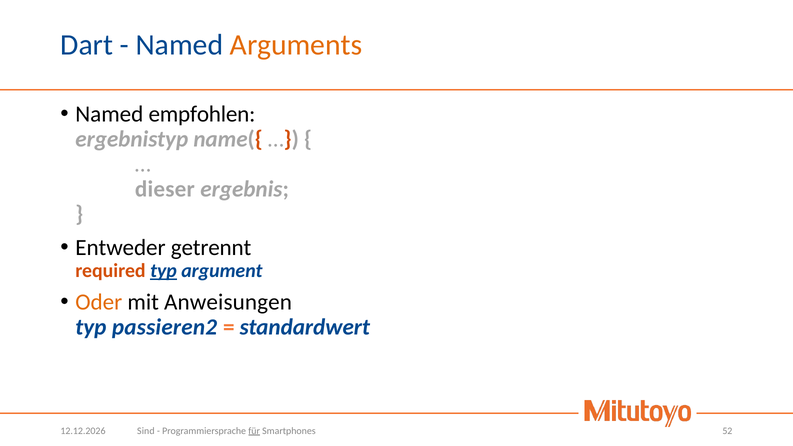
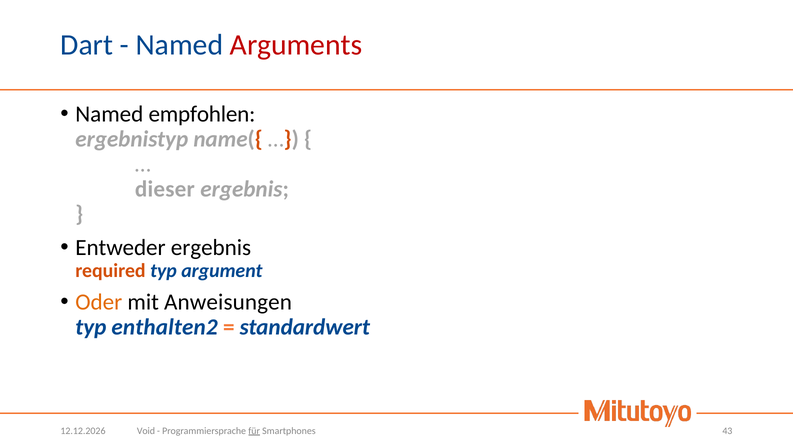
Arguments colour: orange -> red
Entweder getrennt: getrennt -> ergebnis
typ at (163, 271) underline: present -> none
passieren2: passieren2 -> enthalten2
Sind: Sind -> Void
52: 52 -> 43
